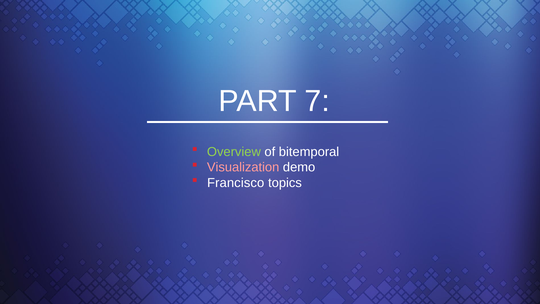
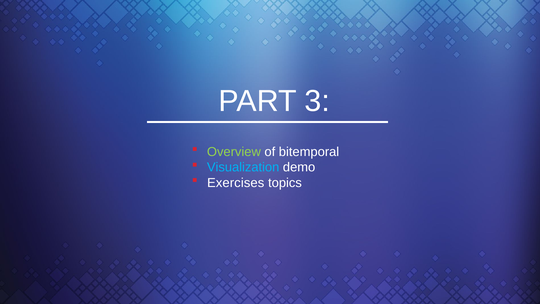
7: 7 -> 3
Visualization colour: pink -> light blue
Francisco: Francisco -> Exercises
